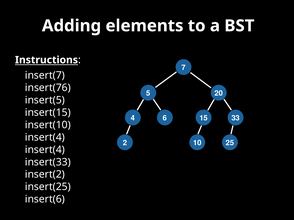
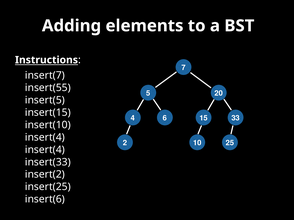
insert(76: insert(76 -> insert(55
